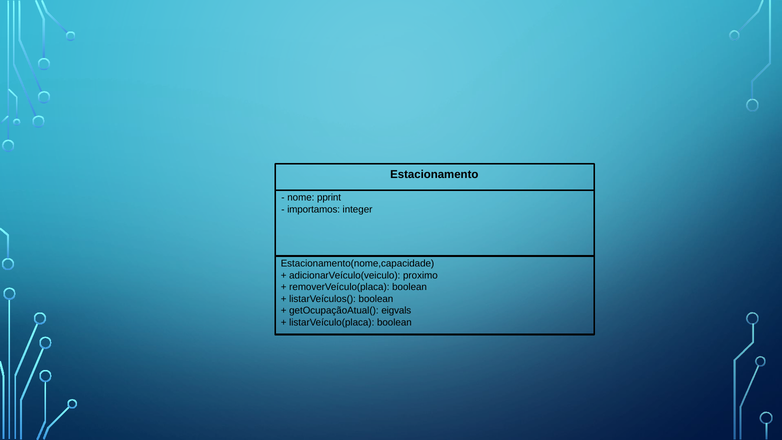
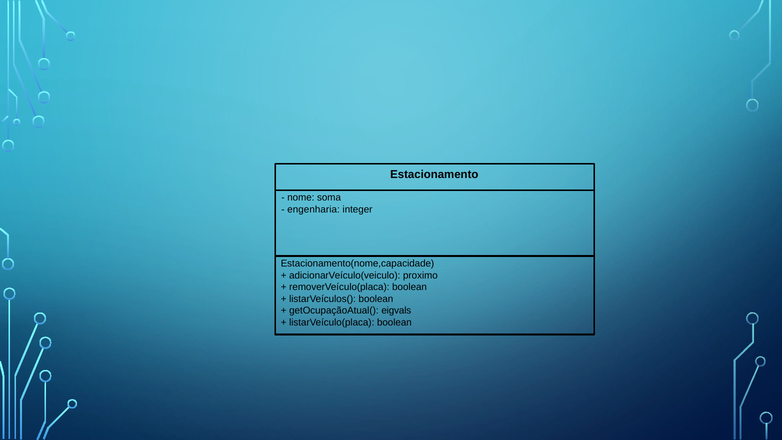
pprint: pprint -> soma
importamos: importamos -> engenharia
